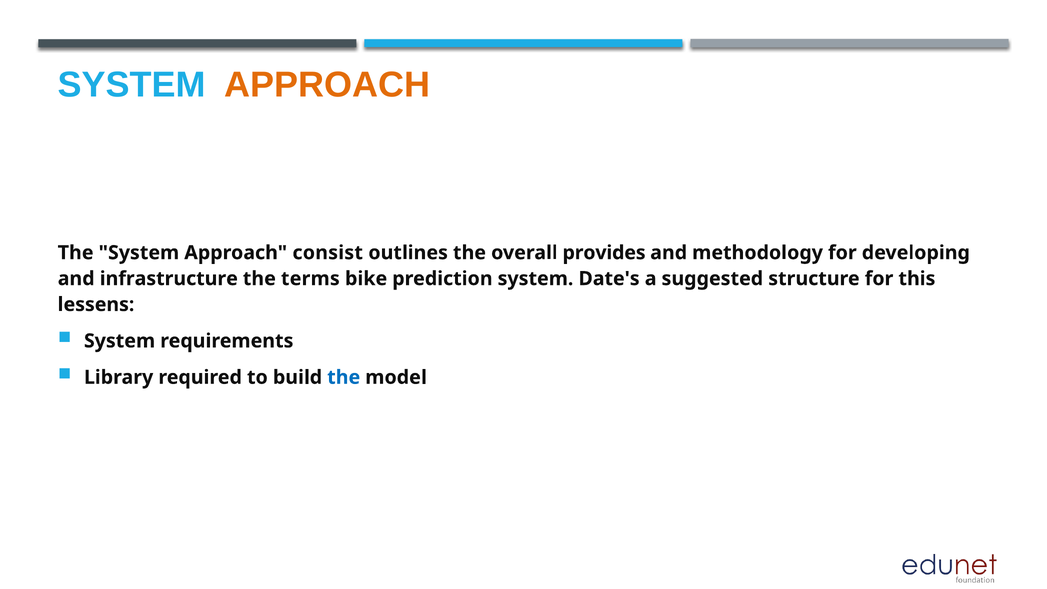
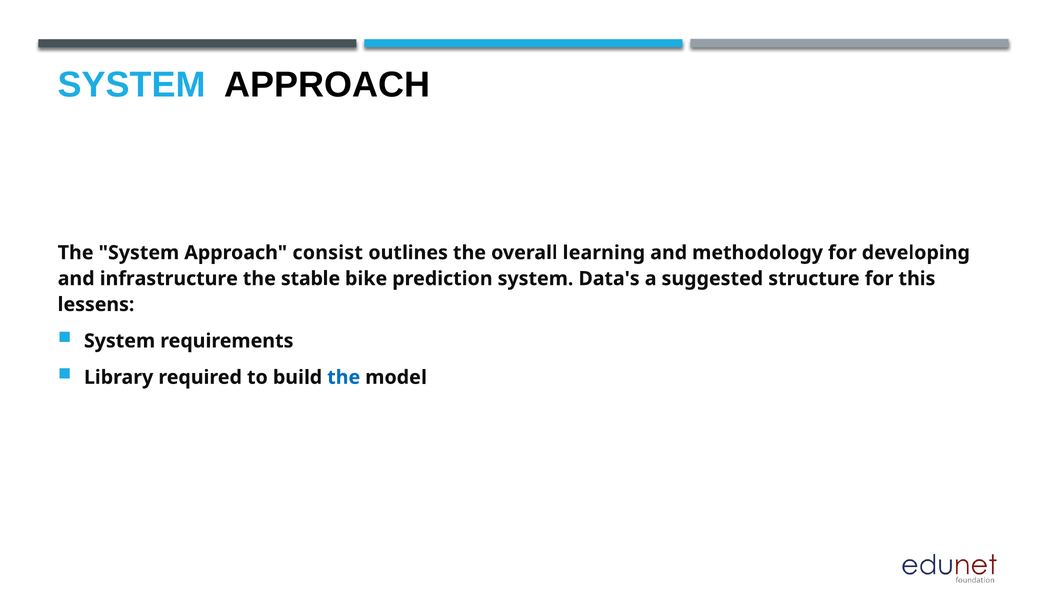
APPROACH at (327, 85) colour: orange -> black
provides: provides -> learning
terms: terms -> stable
Date's: Date's -> Data's
